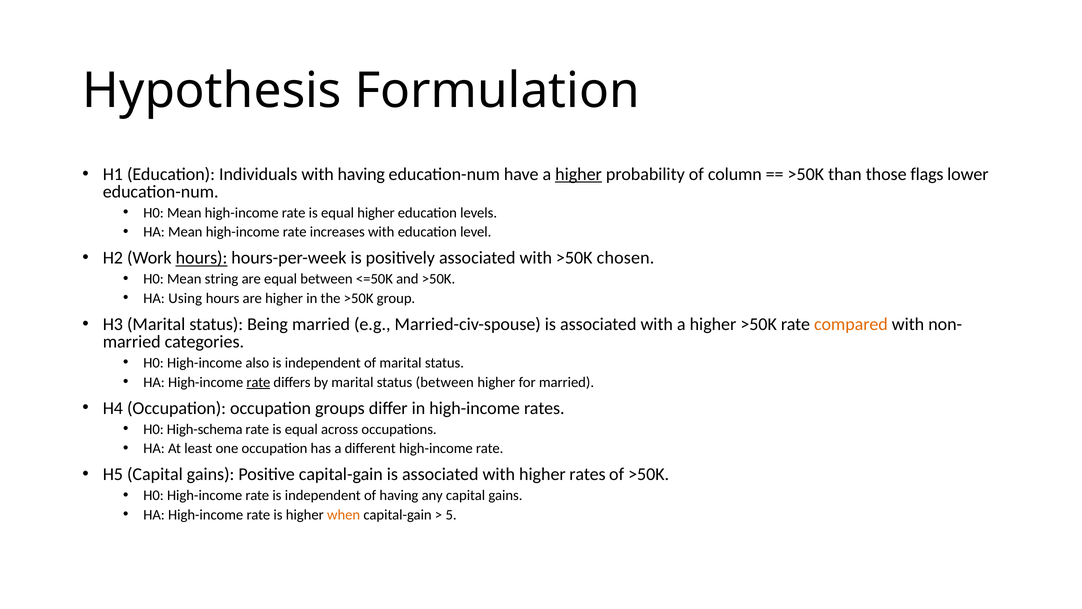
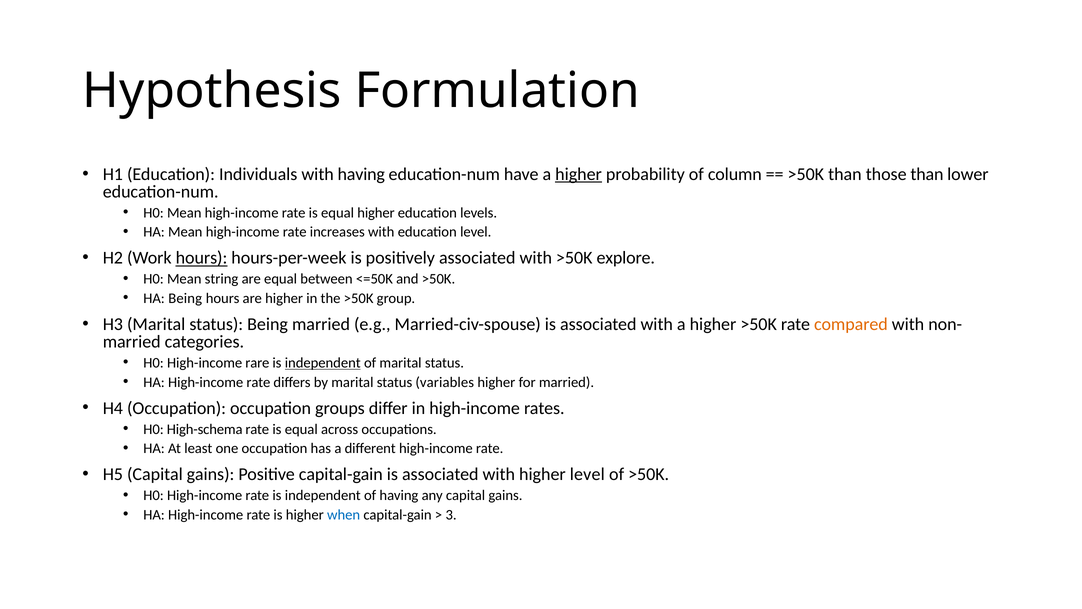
those flags: flags -> than
chosen: chosen -> explore
HA Using: Using -> Being
also: also -> rare
independent at (323, 363) underline: none -> present
rate at (258, 382) underline: present -> none
status between: between -> variables
higher rates: rates -> level
when colour: orange -> blue
5: 5 -> 3
